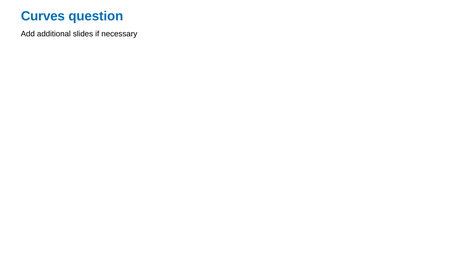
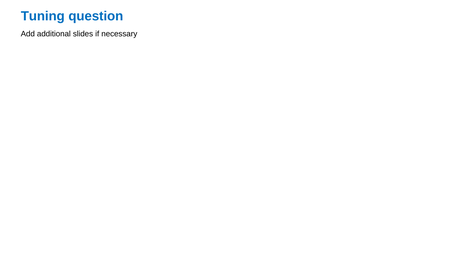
Curves: Curves -> Tuning
